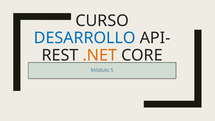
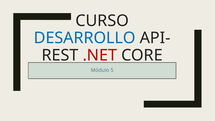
.NET colour: orange -> red
